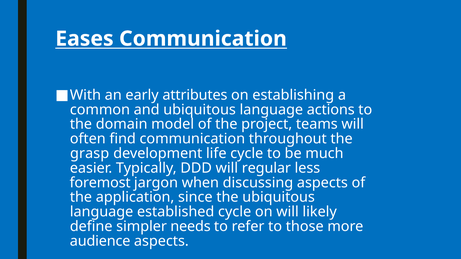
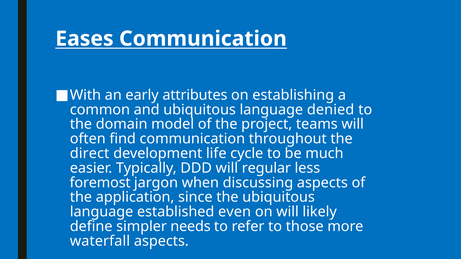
actions: actions -> denied
grasp: grasp -> direct
established cycle: cycle -> even
audience: audience -> waterfall
